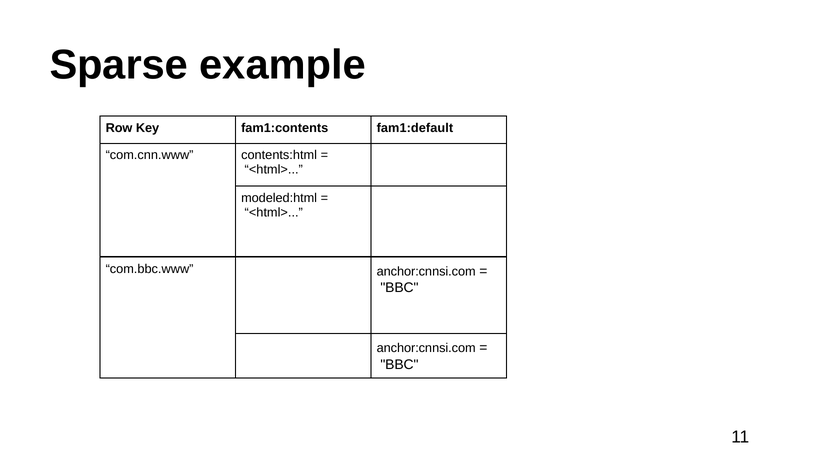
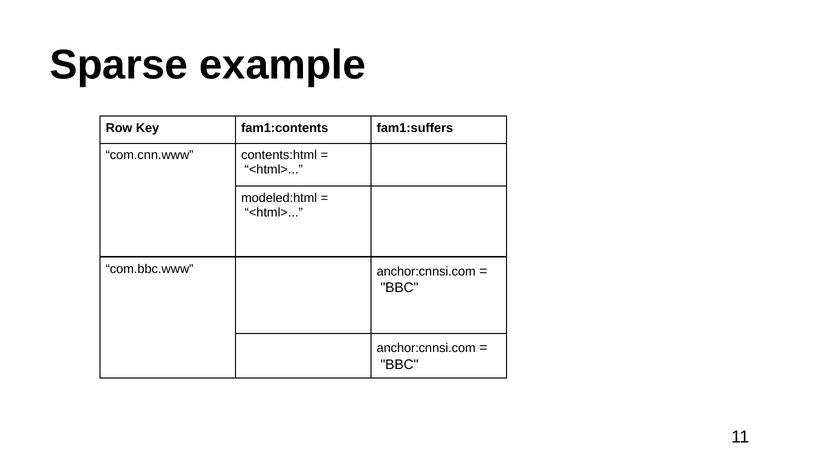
fam1:default: fam1:default -> fam1:suffers
